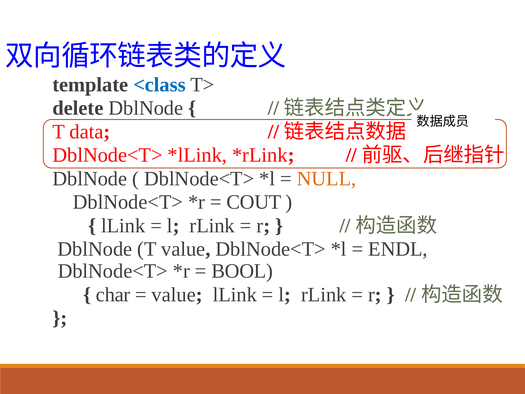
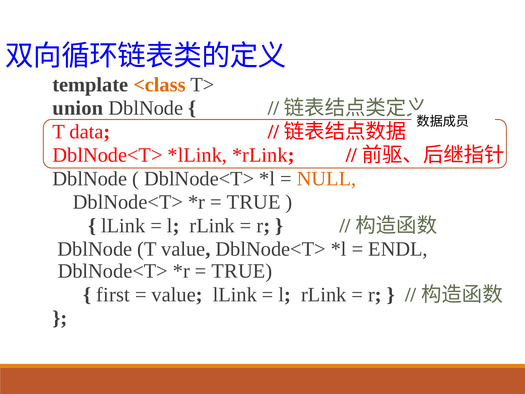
<class colour: blue -> orange
delete: delete -> union
COUT at (254, 202): COUT -> TRUE
BOOL at (242, 271): BOOL -> TRUE
char: char -> first
